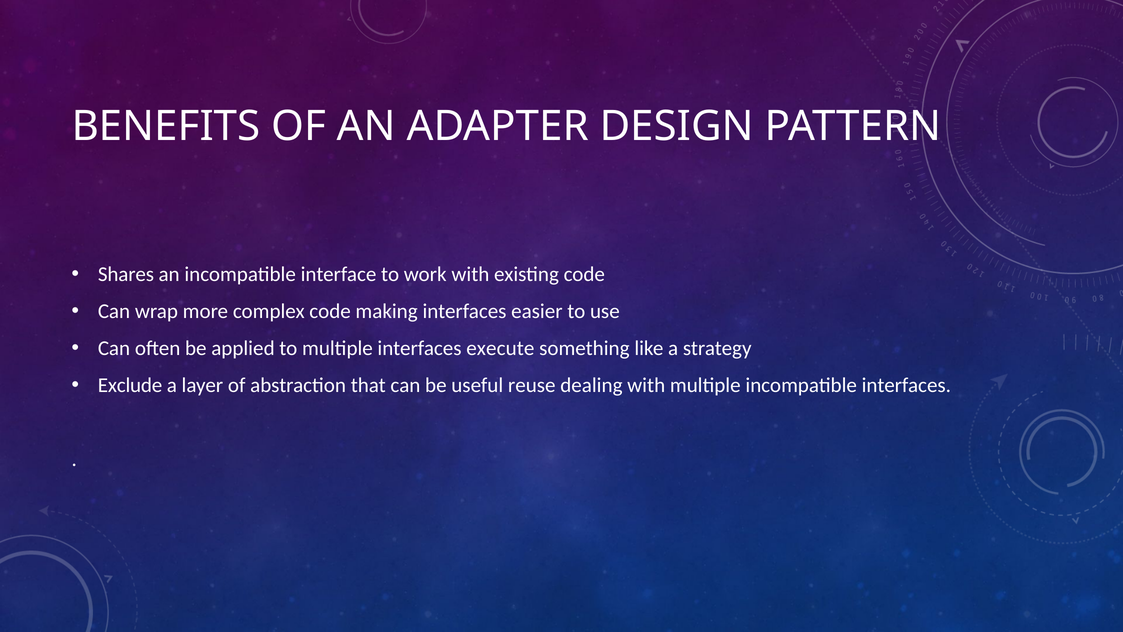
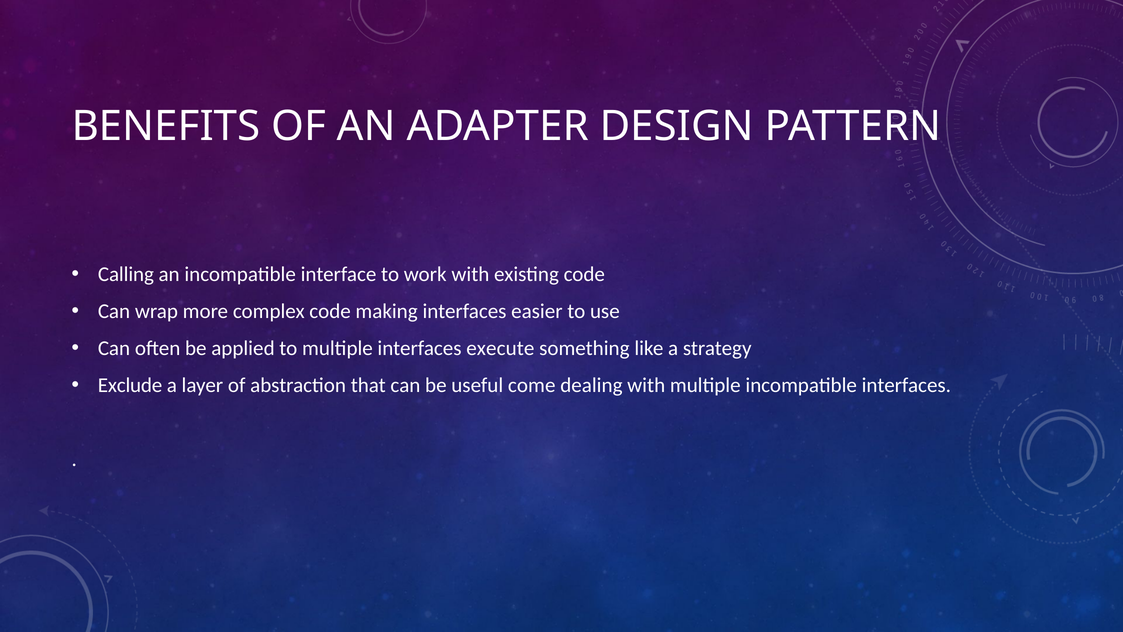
Shares: Shares -> Calling
reuse: reuse -> come
